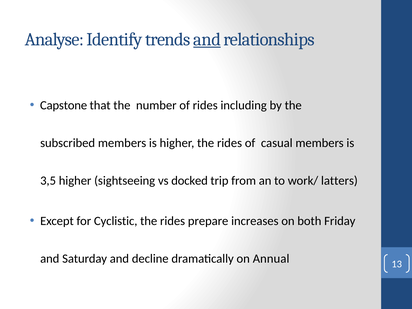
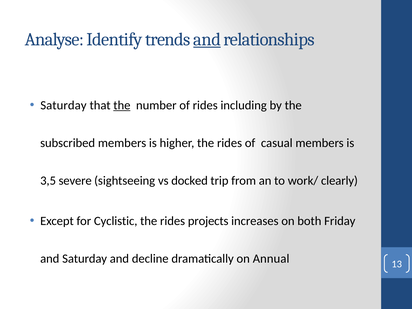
Capstone at (64, 105): Capstone -> Saturday
the at (122, 105) underline: none -> present
3,5 higher: higher -> severe
latters: latters -> clearly
prepare: prepare -> projects
